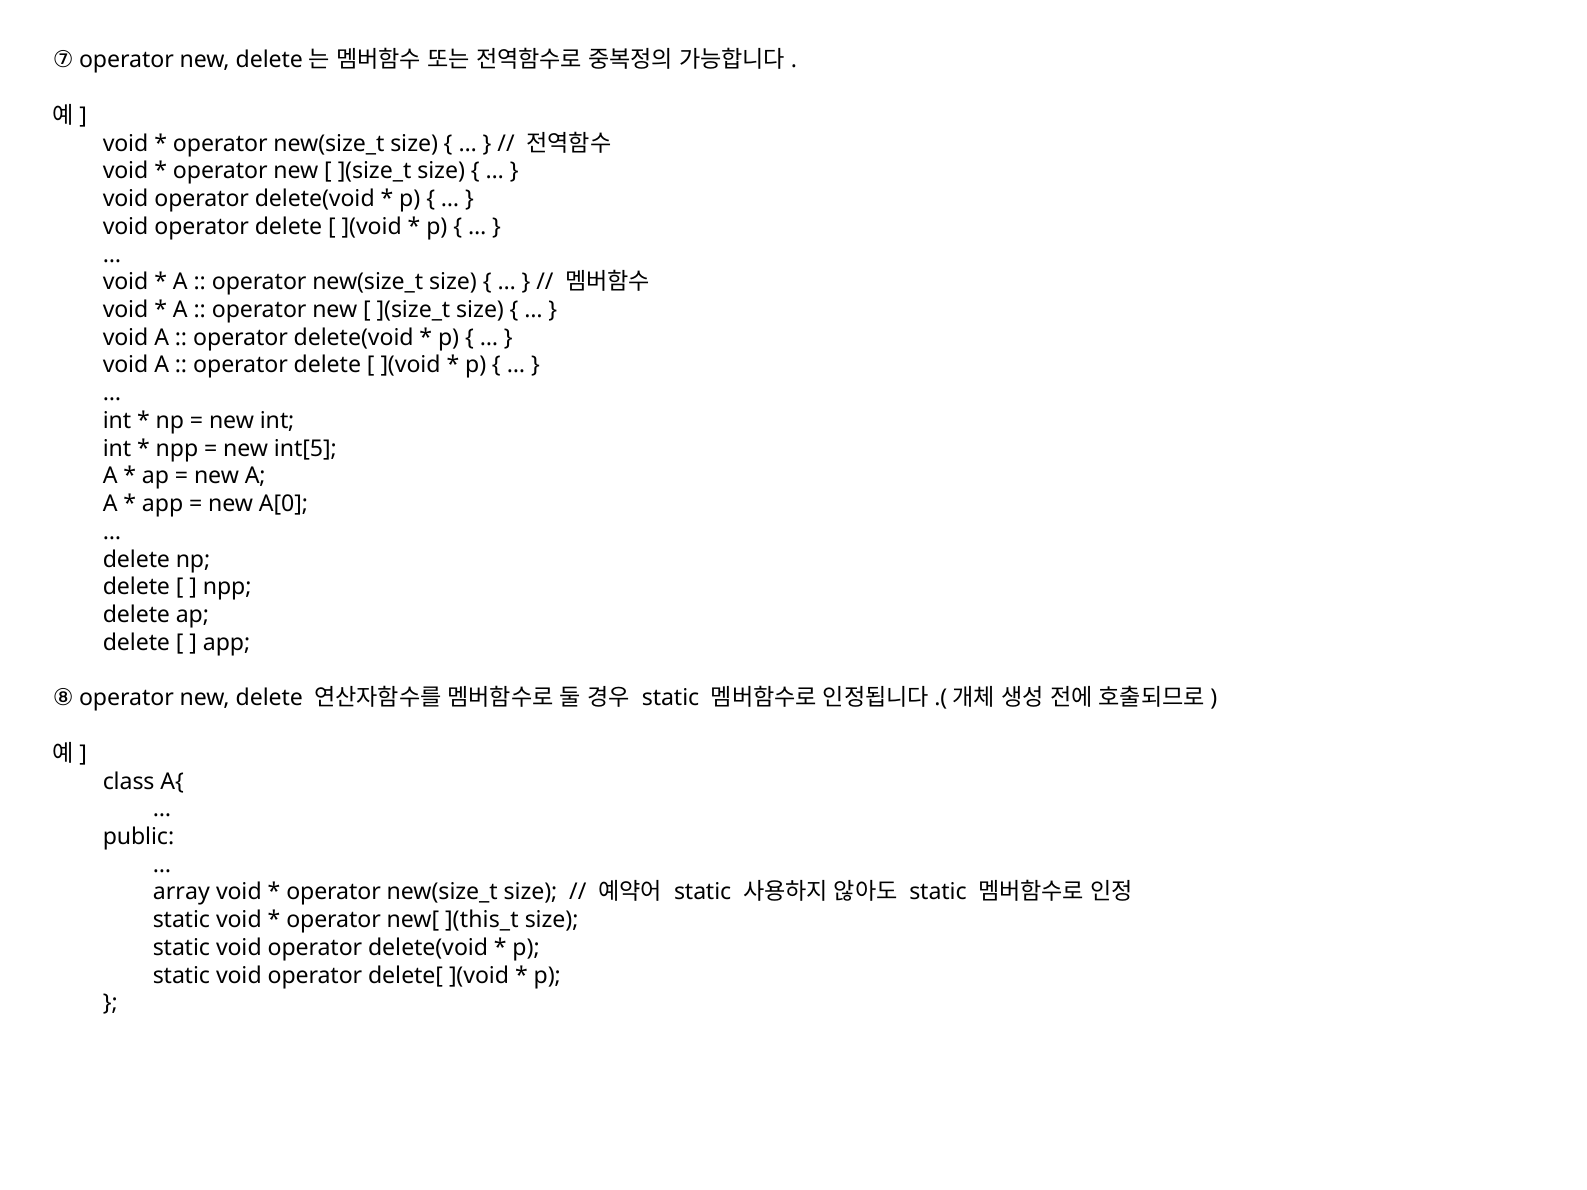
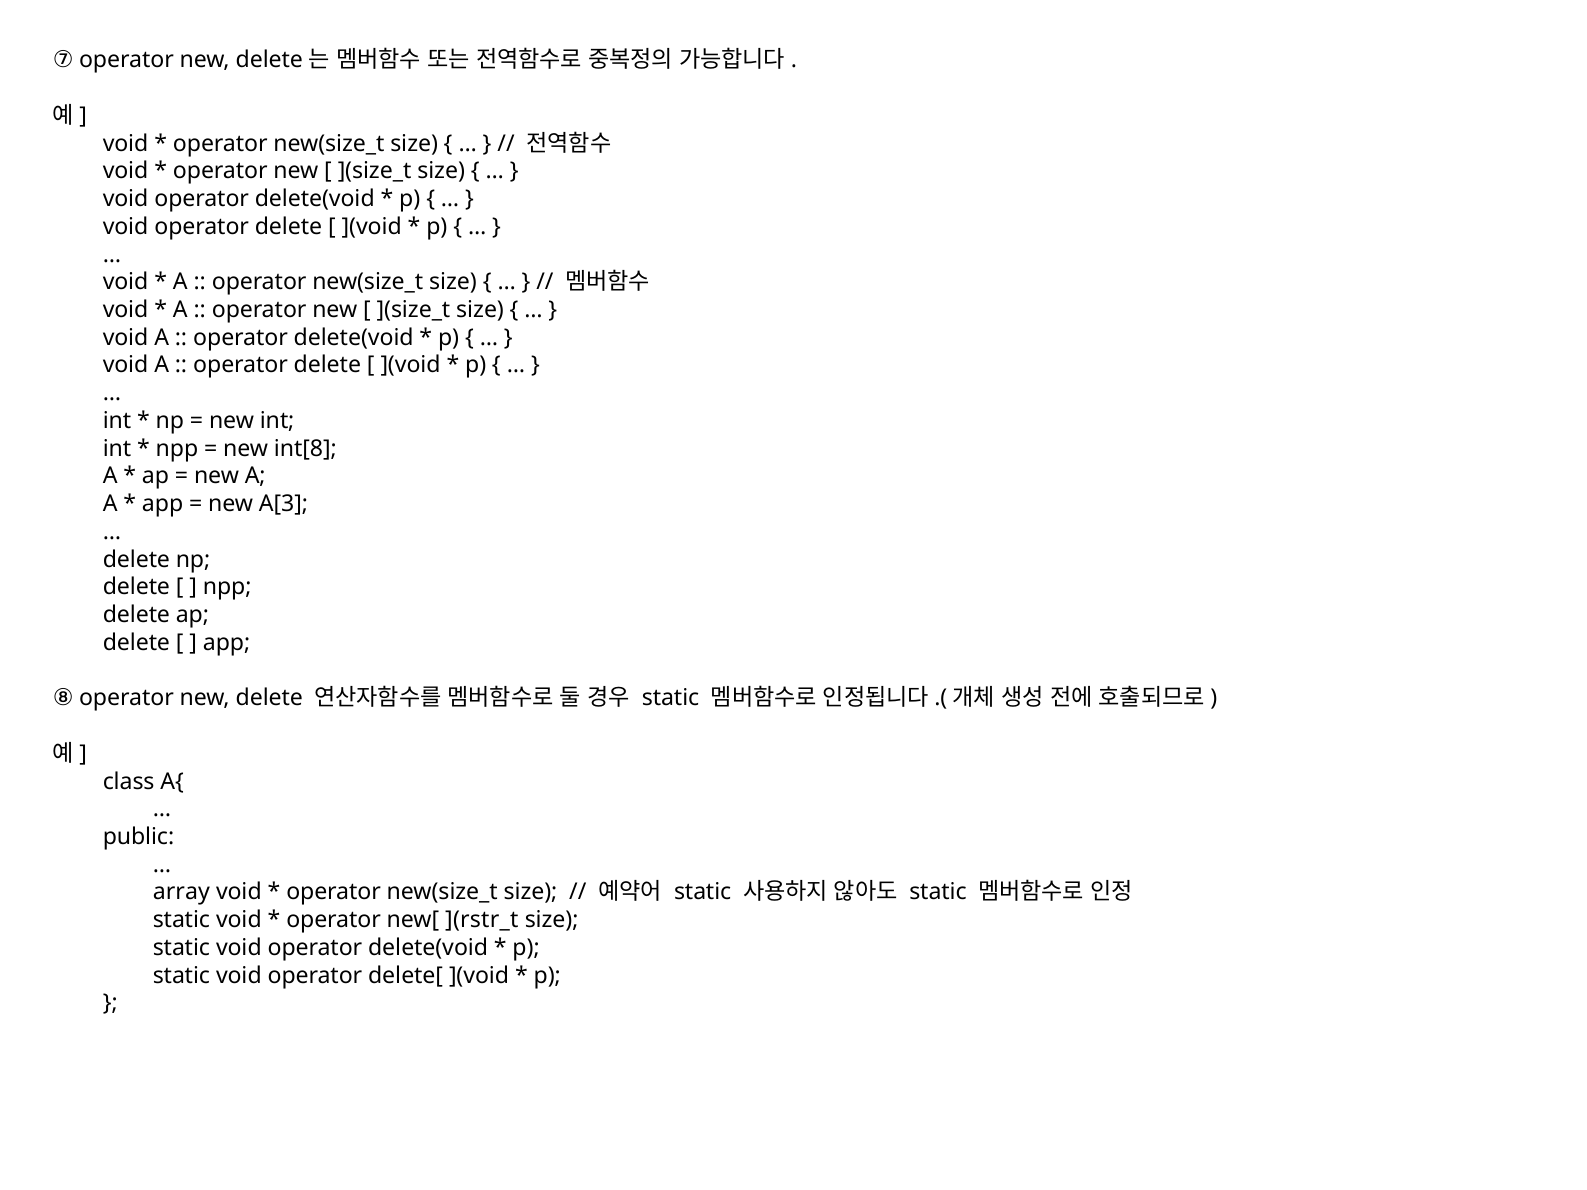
int[5: int[5 -> int[8
A[0: A[0 -> A[3
](this_t: ](this_t -> ](rstr_t
